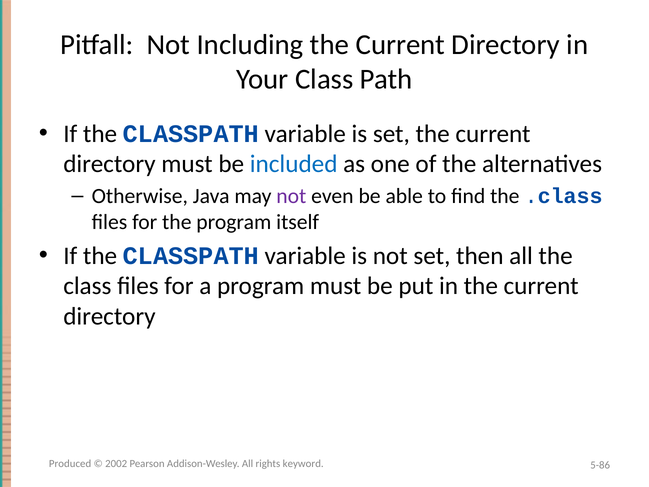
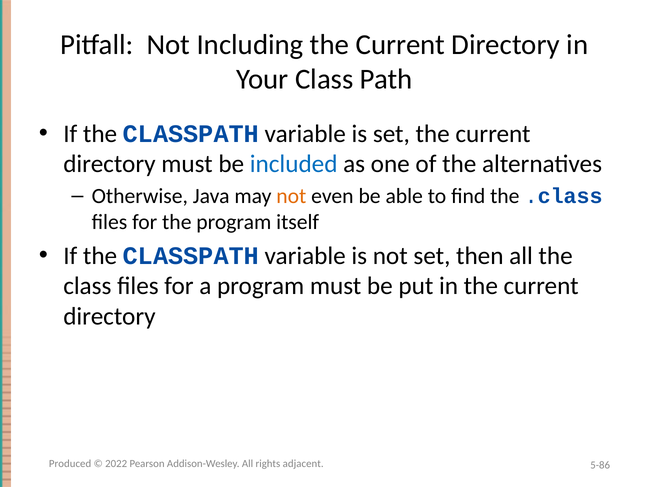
not at (291, 196) colour: purple -> orange
2002: 2002 -> 2022
keyword: keyword -> adjacent
